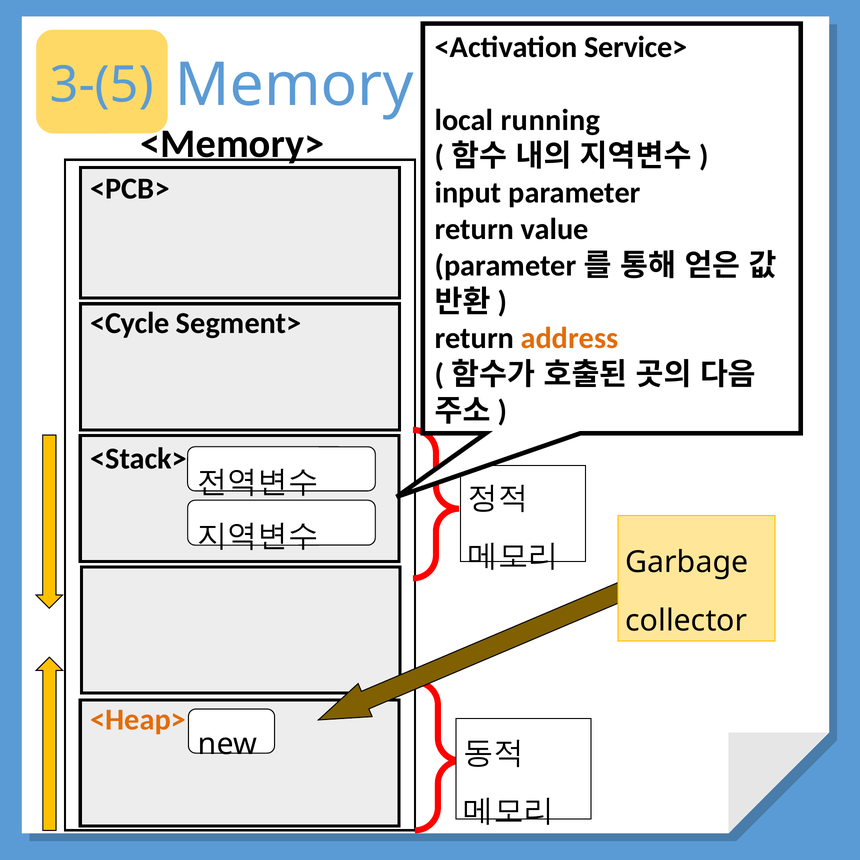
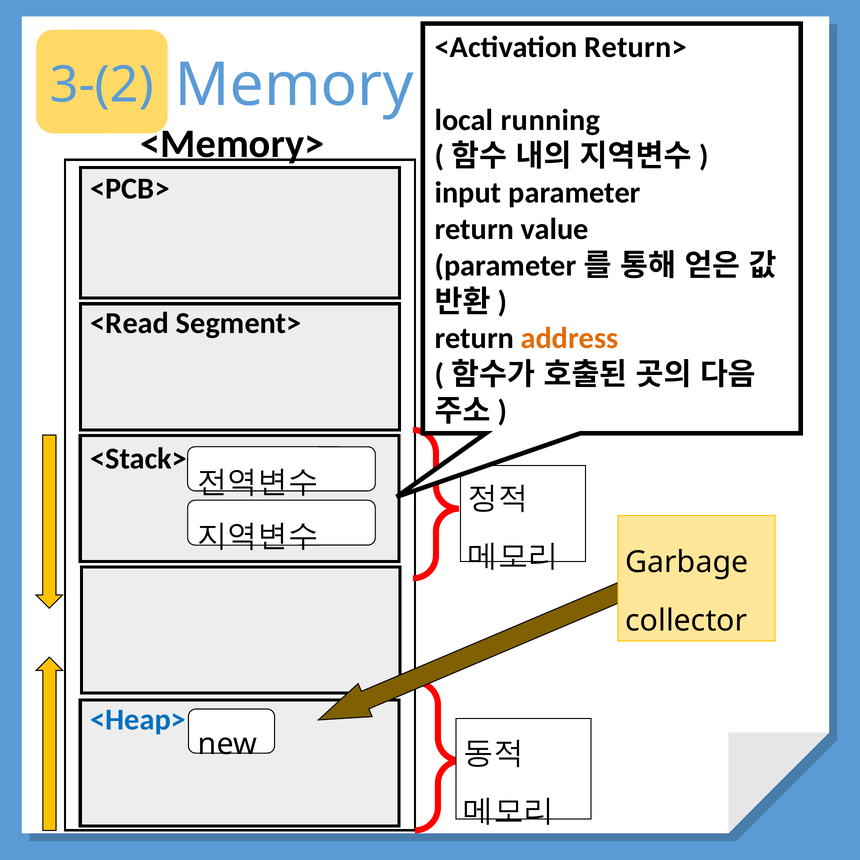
Service>: Service> -> Return>
3-(5: 3-(5 -> 3-(2
<Cycle: <Cycle -> <Read
<Heap> colour: orange -> blue
